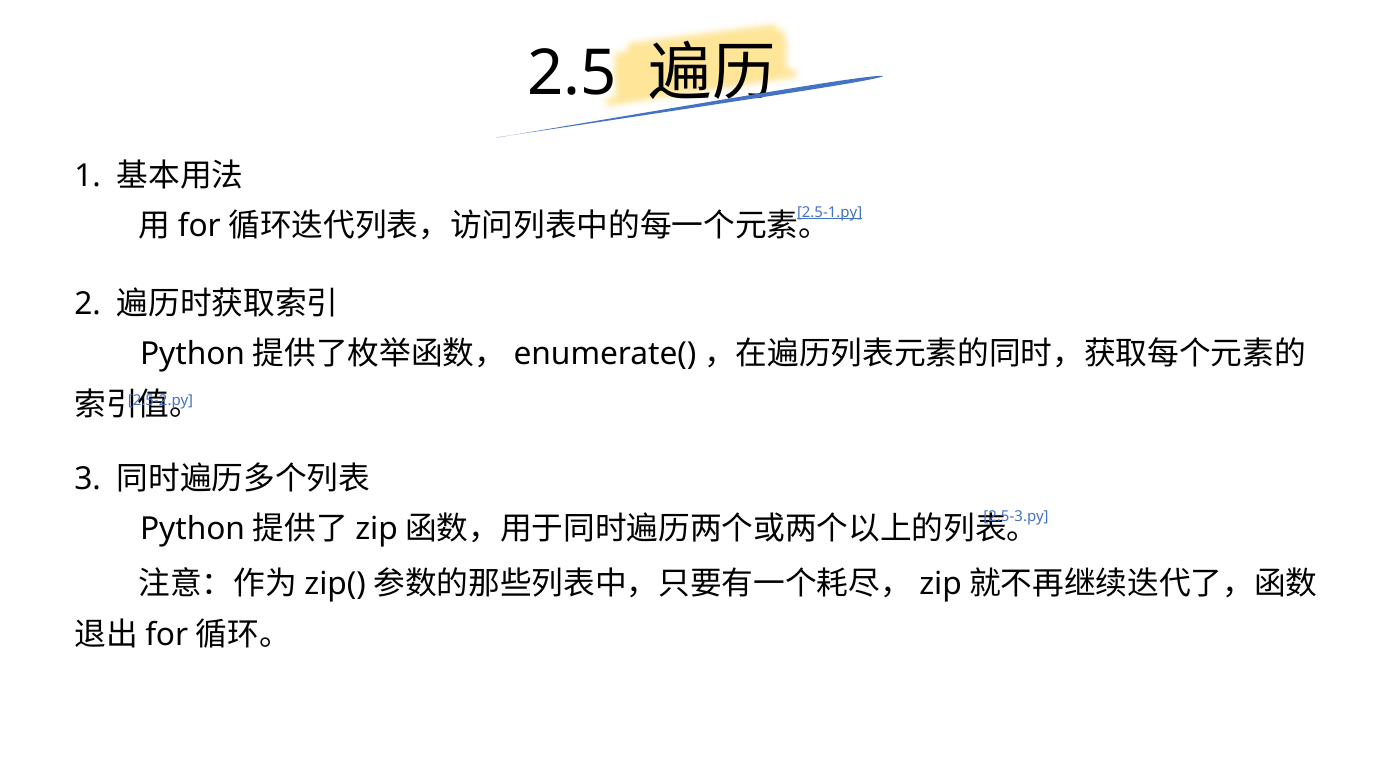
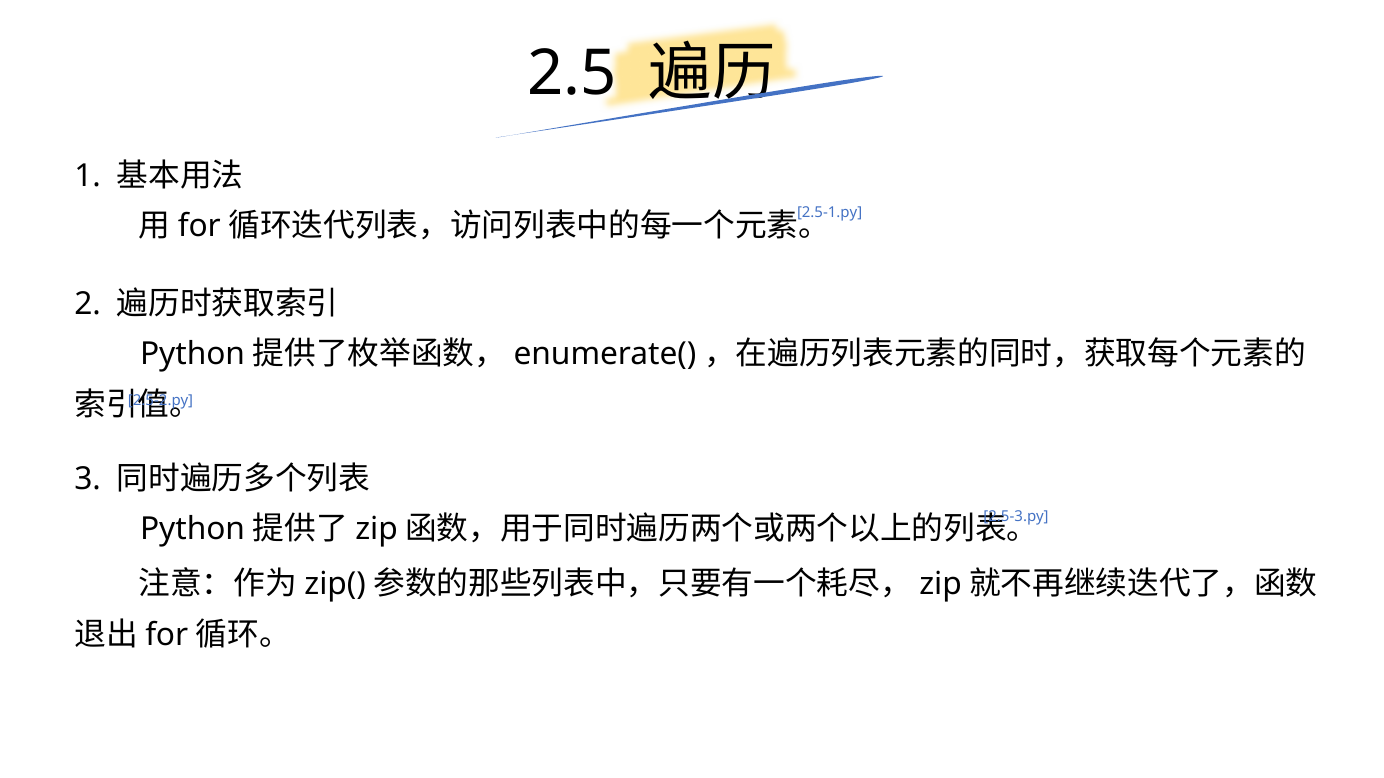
2.5-1.py underline: present -> none
